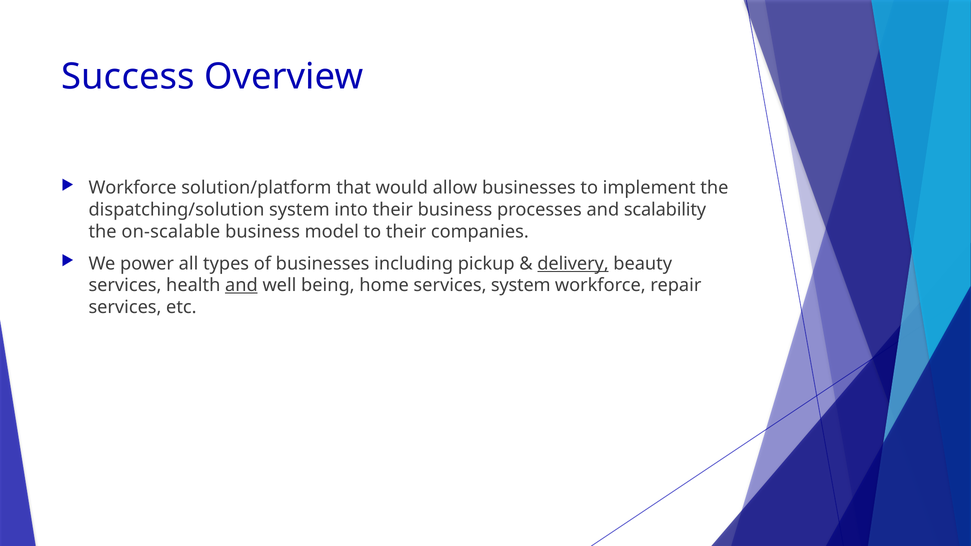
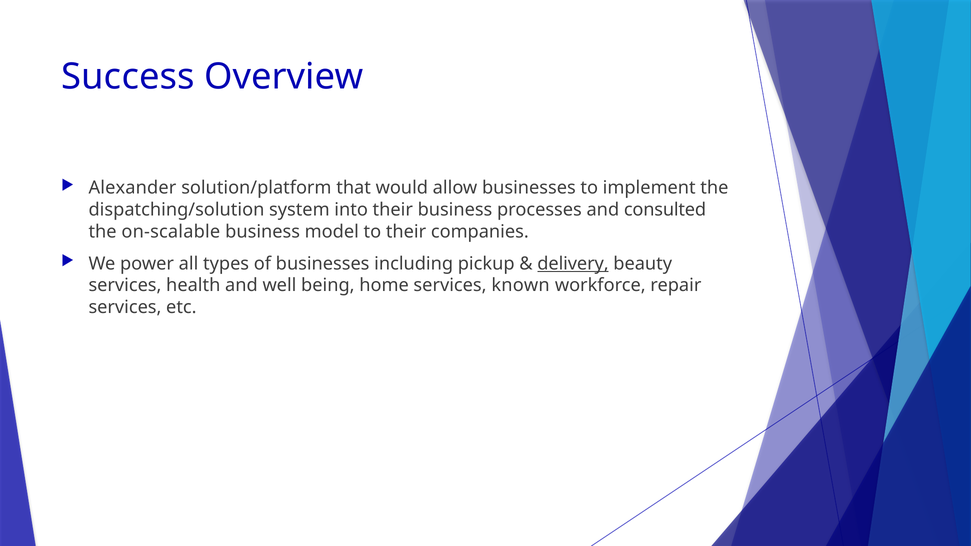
Workforce at (133, 188): Workforce -> Alexander
scalability: scalability -> consulted
and at (241, 285) underline: present -> none
services system: system -> known
